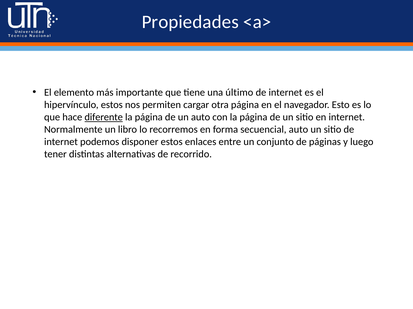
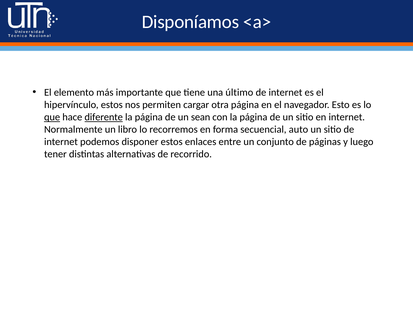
Propiedades: Propiedades -> Disponíamos
que at (52, 117) underline: none -> present
un auto: auto -> sean
